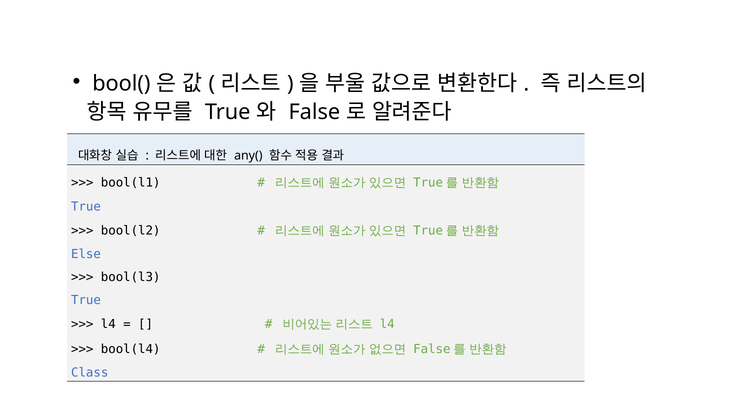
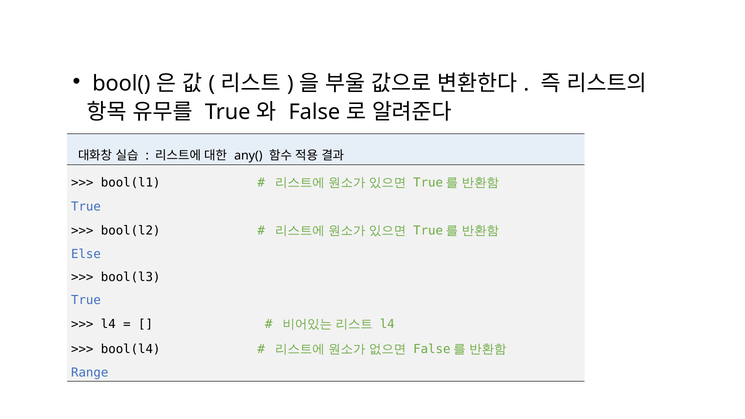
Class: Class -> Range
